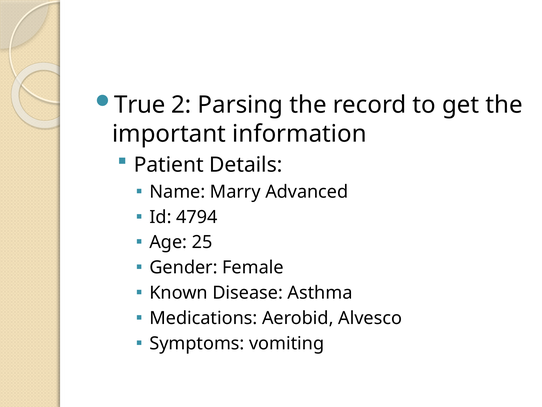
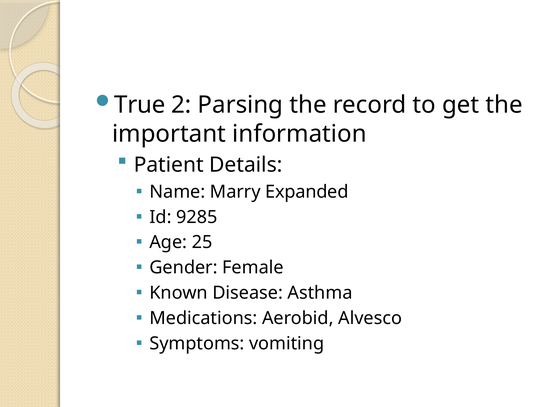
Advanced: Advanced -> Expanded
4794: 4794 -> 9285
